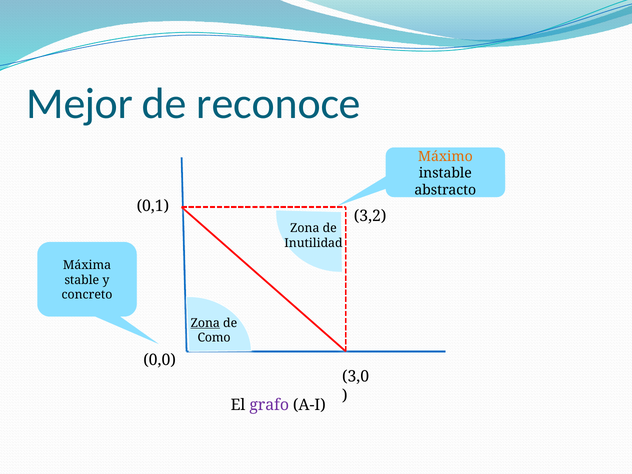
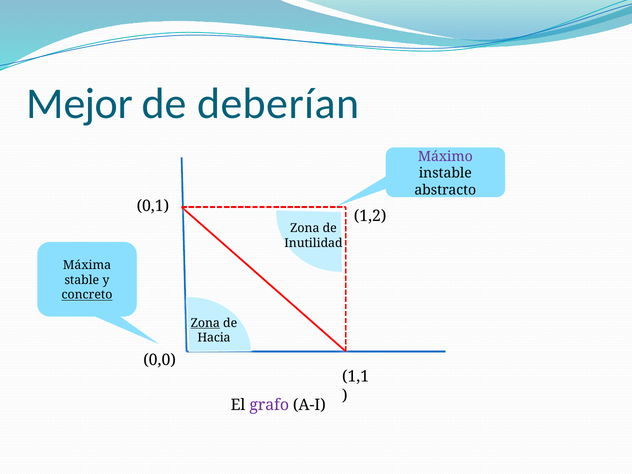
reconoce: reconoce -> deberían
Máximo colour: orange -> purple
3,2: 3,2 -> 1,2
concreto underline: none -> present
Como: Como -> Hacia
3,0: 3,0 -> 1,1
